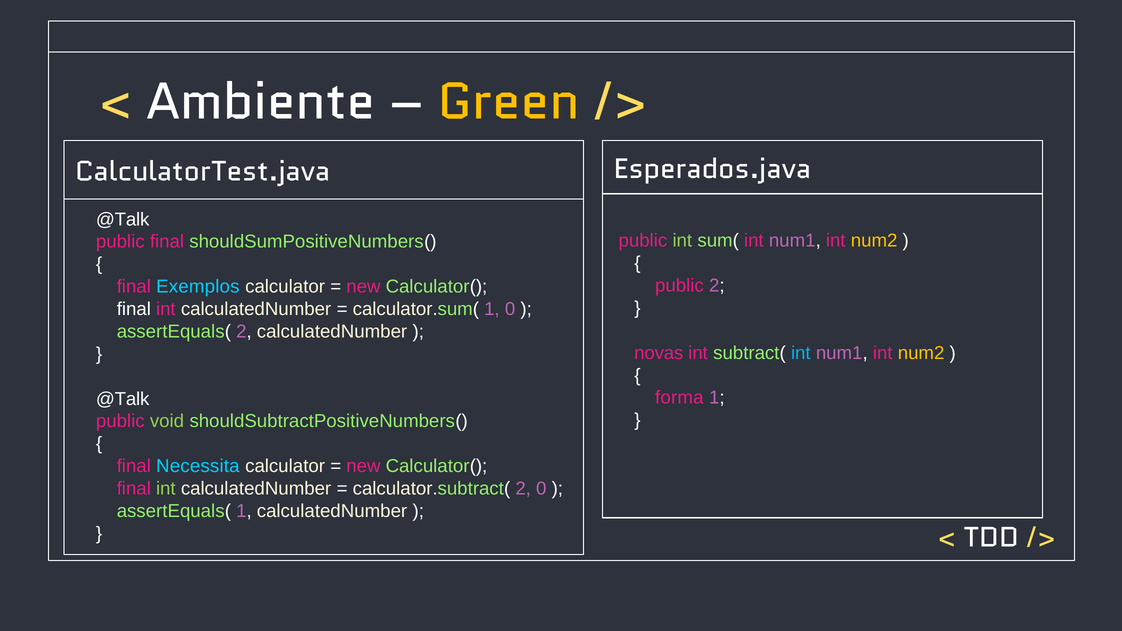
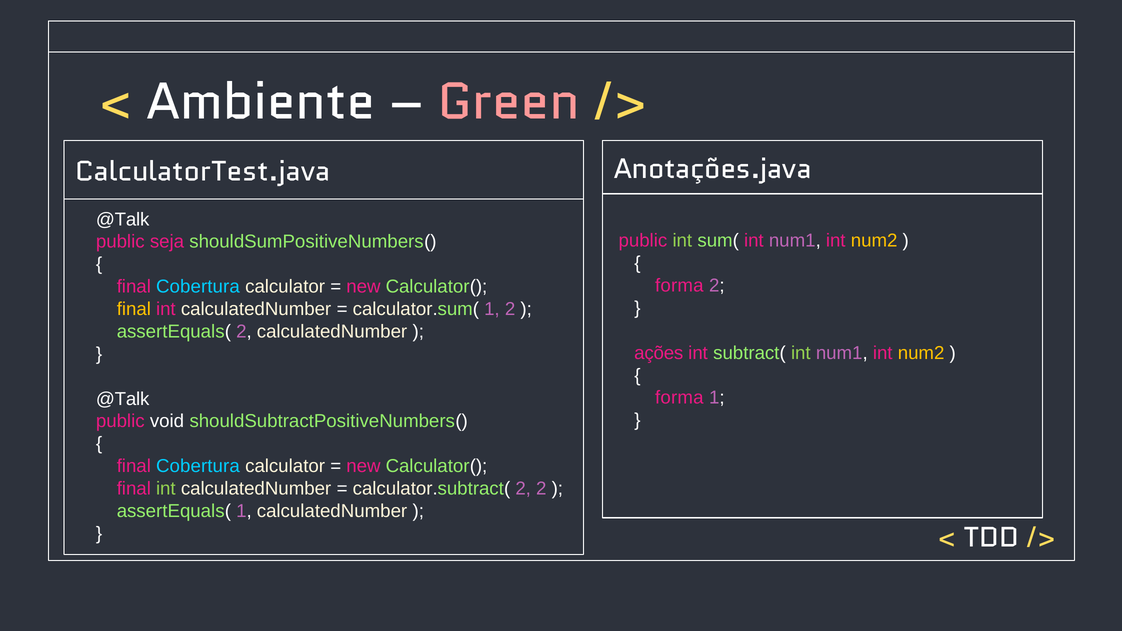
Green colour: yellow -> pink
Esperados.java: Esperados.java -> Anotações.java
public final: final -> seja
public at (679, 286): public -> forma
Exemplos at (198, 287): Exemplos -> Cobertura
final at (134, 309) colour: white -> yellow
1 0: 0 -> 2
novas: novas -> ações
int at (801, 353) colour: light blue -> light green
void colour: light green -> white
Necessita at (198, 466): Necessita -> Cobertura
2 0: 0 -> 2
